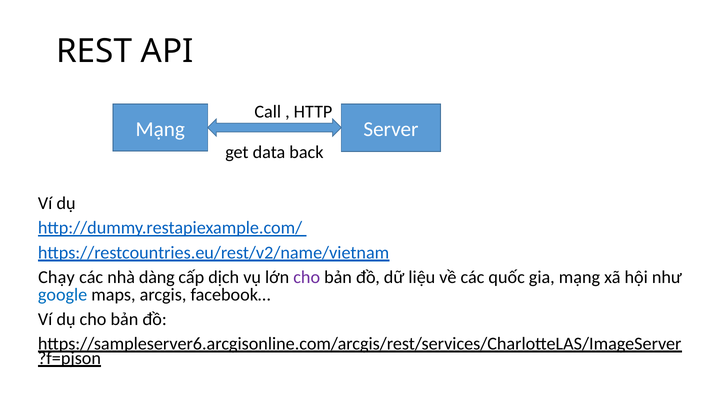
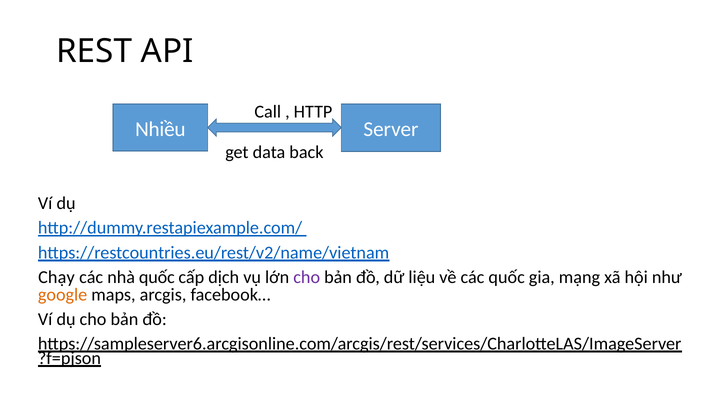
Mạng at (160, 129): Mạng -> Nhiều
nhà dàng: dàng -> quốc
google colour: blue -> orange
